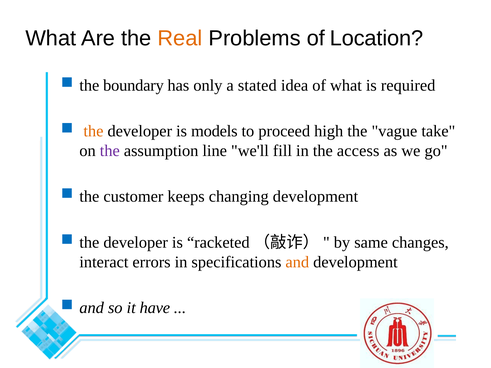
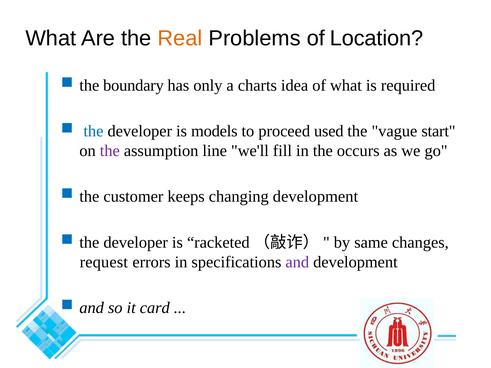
stated: stated -> charts
the at (93, 131) colour: orange -> blue
high: high -> used
take: take -> start
access: access -> occurs
interact: interact -> request
and at (297, 262) colour: orange -> purple
have: have -> card
